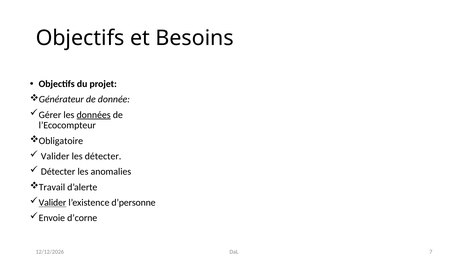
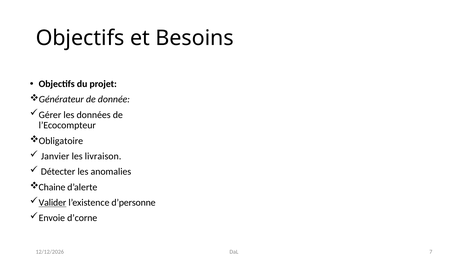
données underline: present -> none
Valider at (55, 156): Valider -> Janvier
les détecter: détecter -> livraison
Travail: Travail -> Chaine
